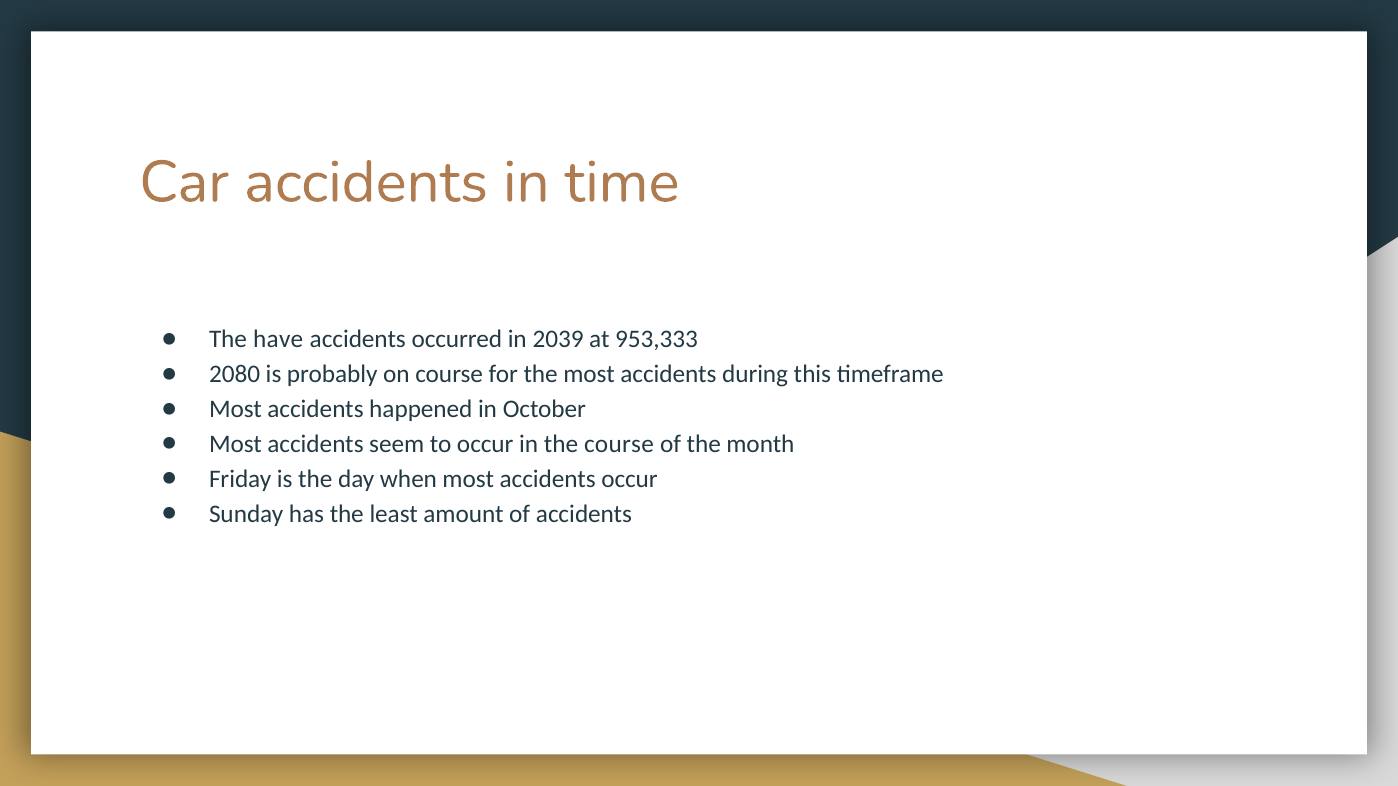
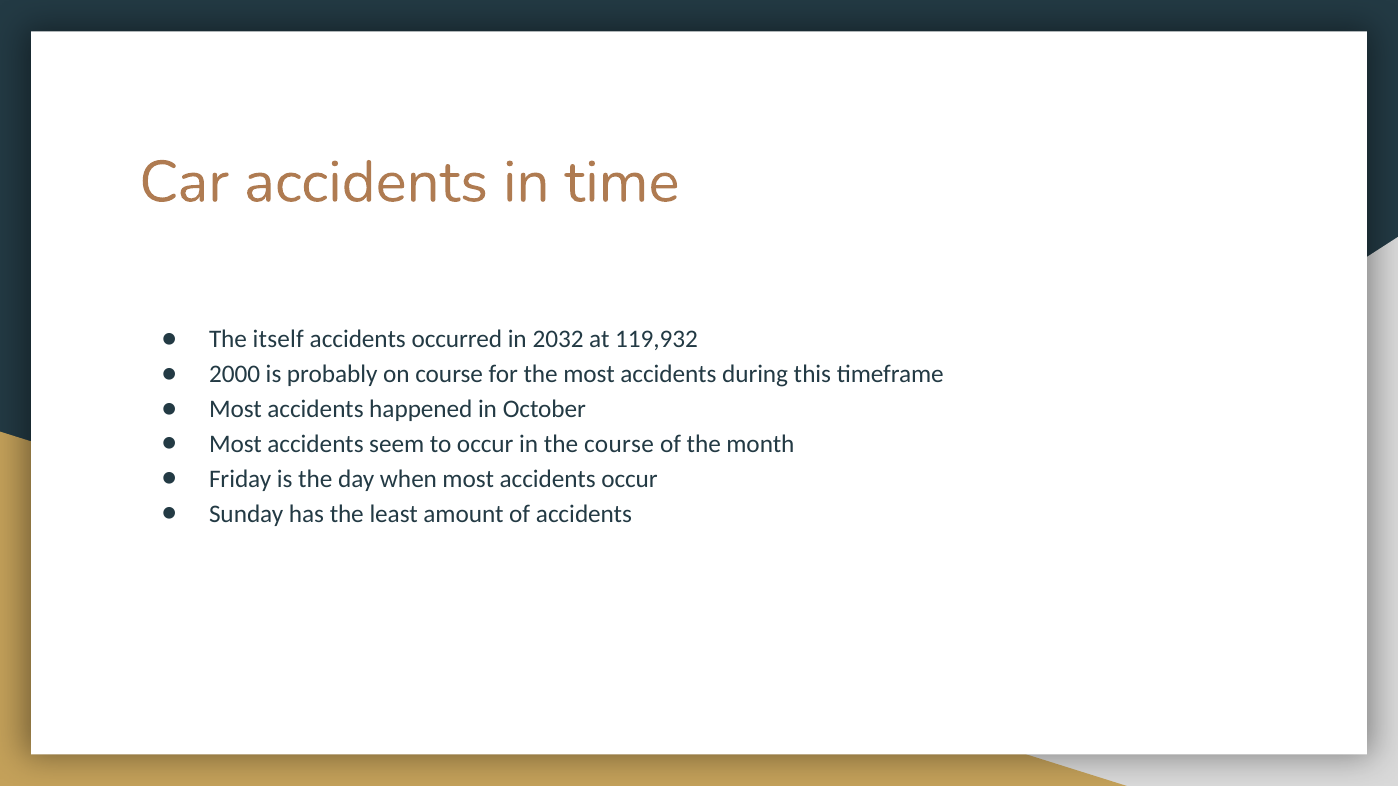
have: have -> itself
2039: 2039 -> 2032
953,333: 953,333 -> 119,932
2080: 2080 -> 2000
